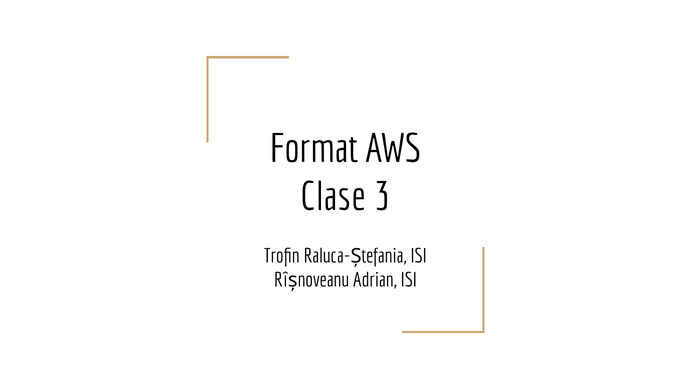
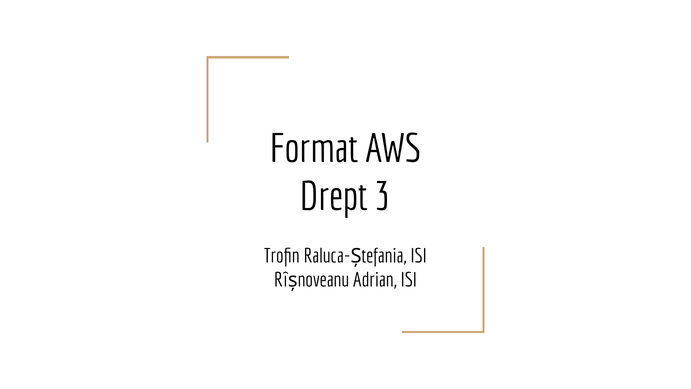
Clase: Clase -> Drept
